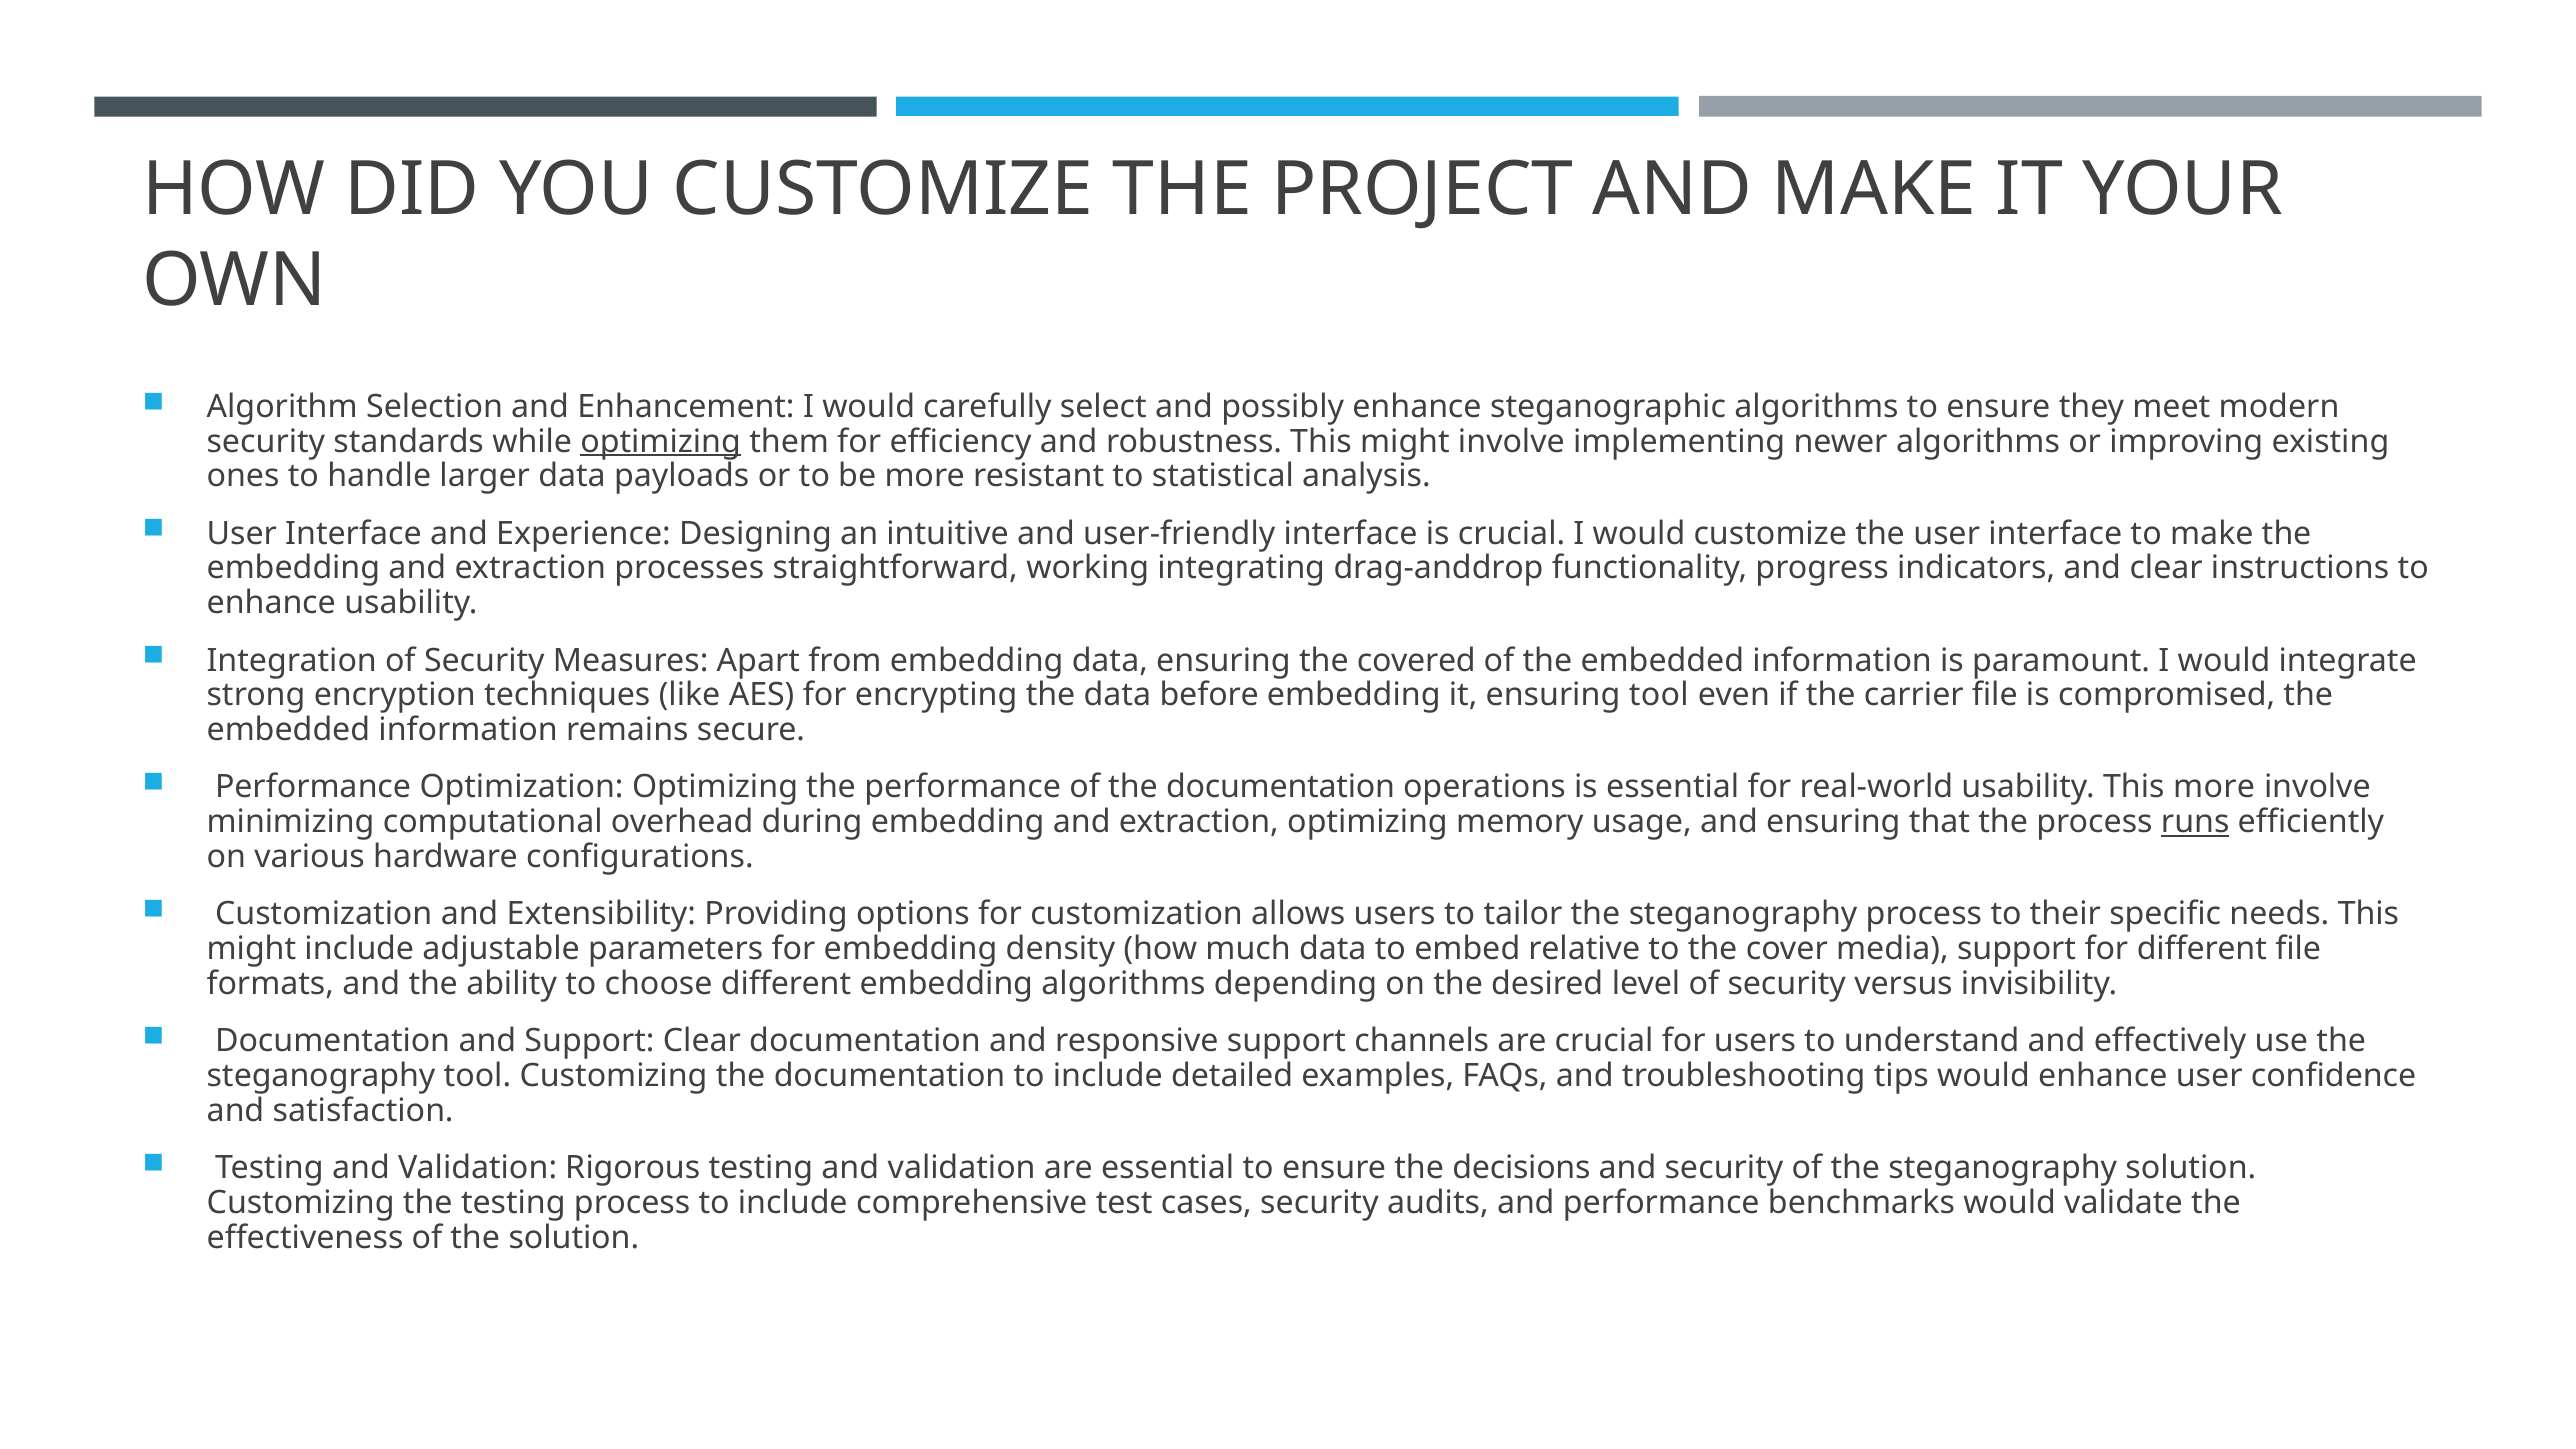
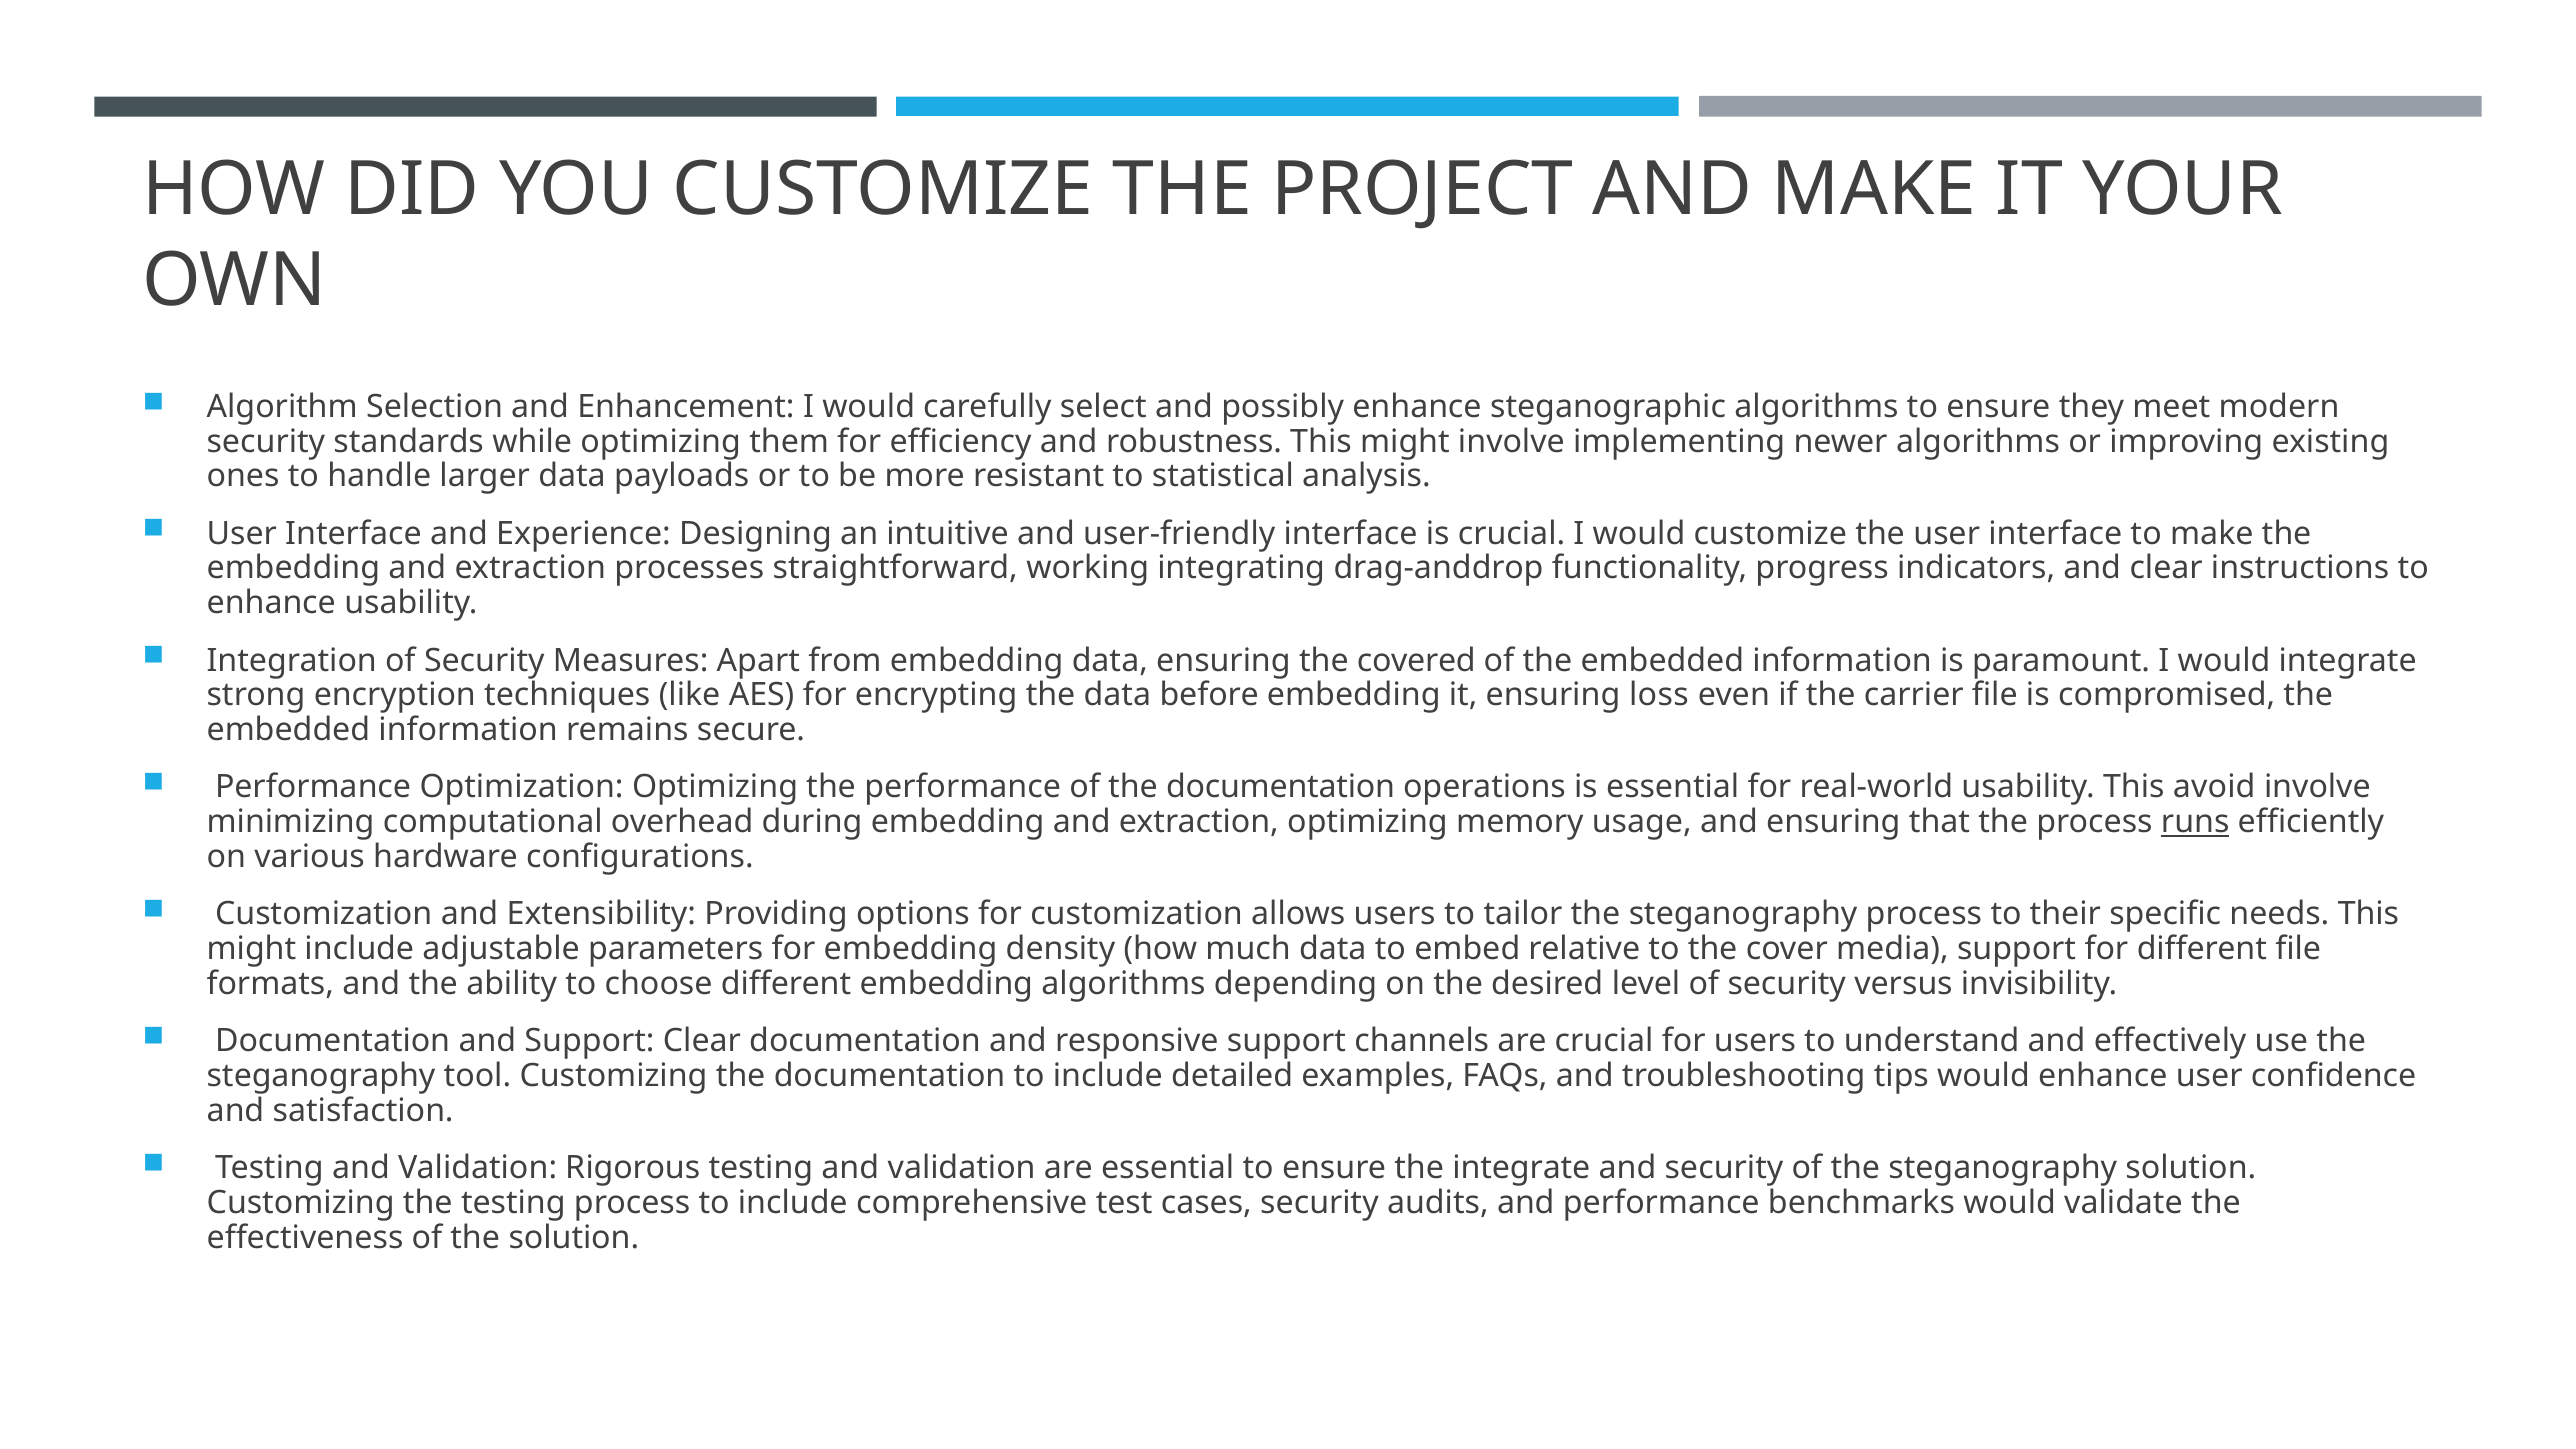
optimizing at (661, 441) underline: present -> none
ensuring tool: tool -> loss
This more: more -> avoid
the decisions: decisions -> integrate
